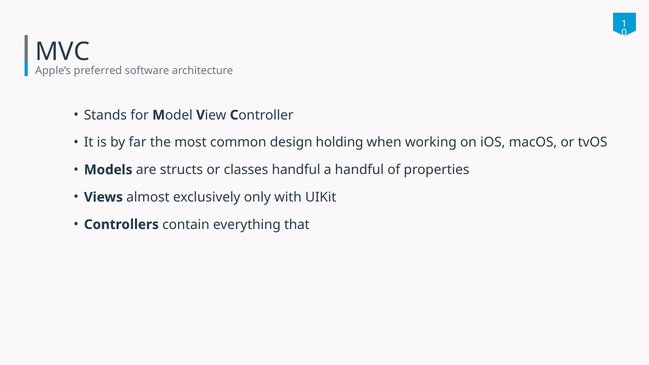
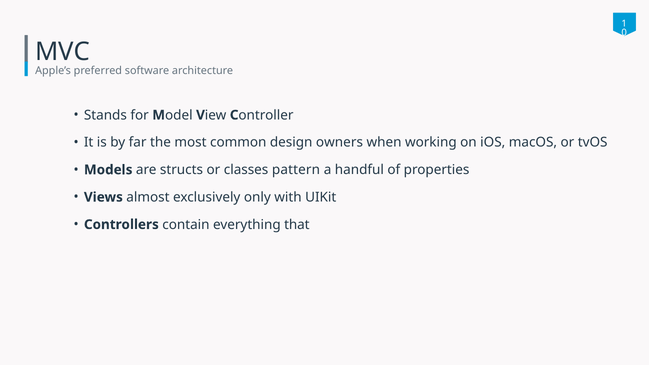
holding: holding -> owners
classes handful: handful -> pattern
